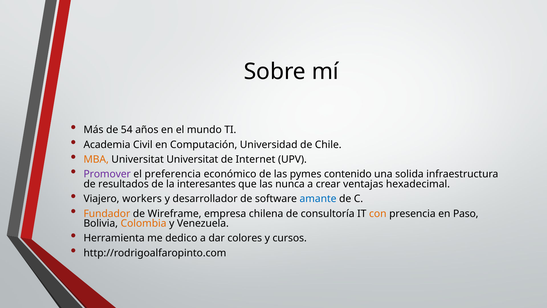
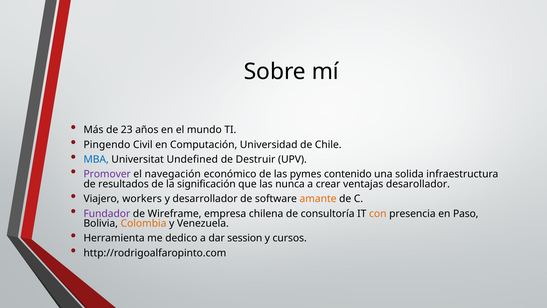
54: 54 -> 23
Academia: Academia -> Pingendo
MBA colour: orange -> blue
Universitat Universitat: Universitat -> Undefined
Internet: Internet -> Destruir
preferencia: preferencia -> navegación
interesantes: interesantes -> significación
hexadecimal: hexadecimal -> desarollador
amante colour: blue -> orange
Fundador colour: orange -> purple
colores: colores -> session
